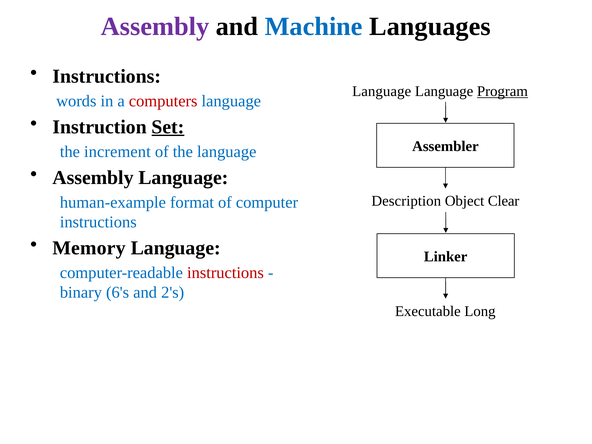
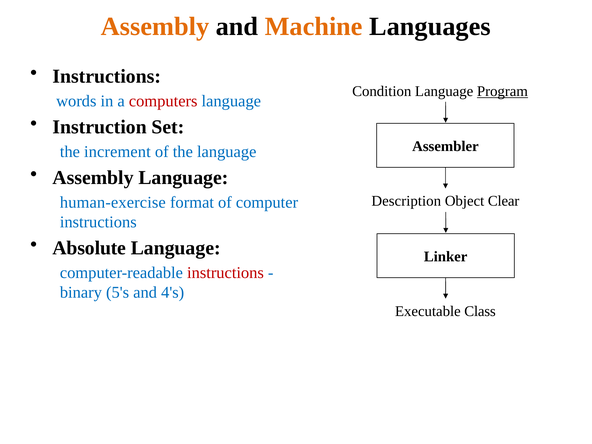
Assembly at (155, 26) colour: purple -> orange
Machine colour: blue -> orange
Language at (382, 91): Language -> Condition
Set underline: present -> none
human-example: human-example -> human-exercise
Memory: Memory -> Absolute
6's: 6's -> 5's
2's: 2's -> 4's
Long: Long -> Class
